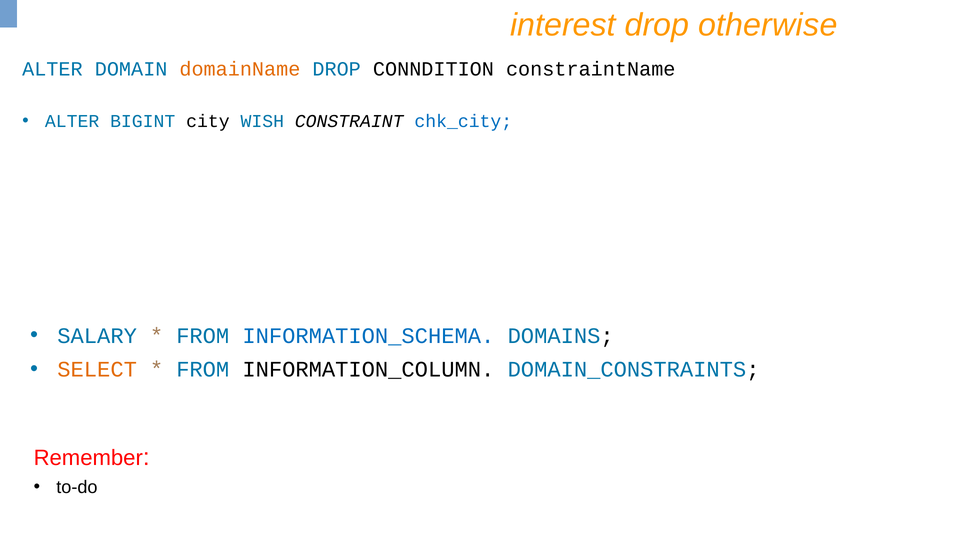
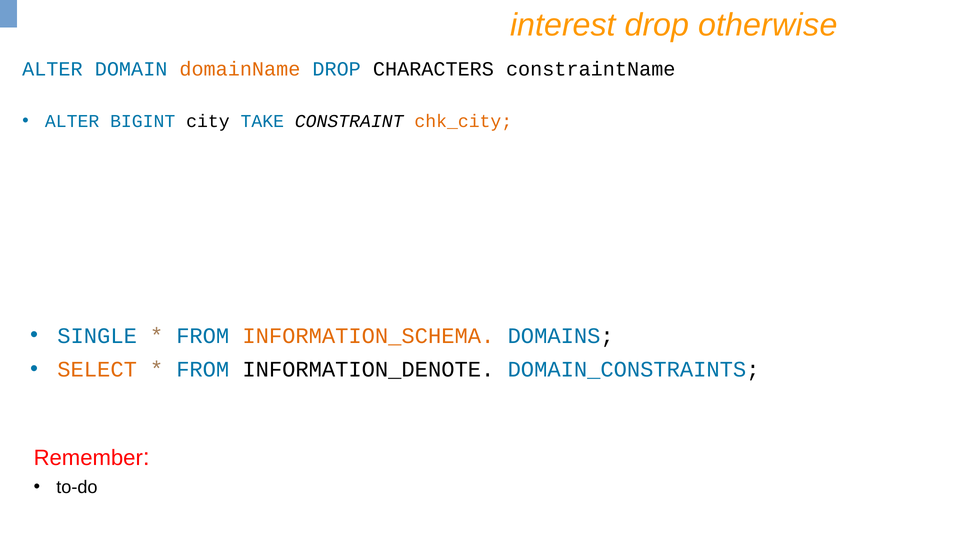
CONNDITION: CONNDITION -> CHARACTERS
WISH: WISH -> TAKE
chk_city colour: blue -> orange
SALARY: SALARY -> SINGLE
INFORMATION_SCHEMA colour: blue -> orange
INFORMATION_COLUMN: INFORMATION_COLUMN -> INFORMATION_DENOTE
